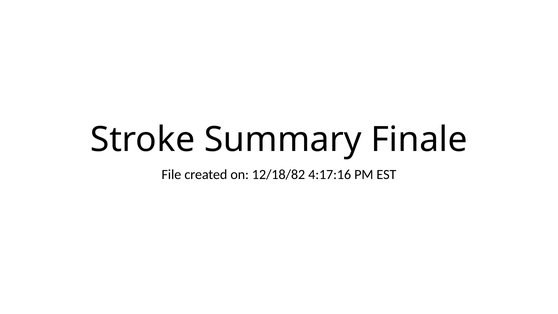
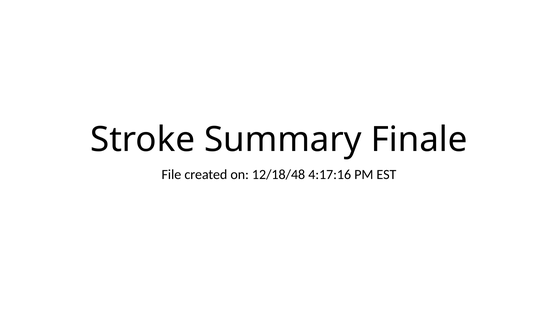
12/18/82: 12/18/82 -> 12/18/48
